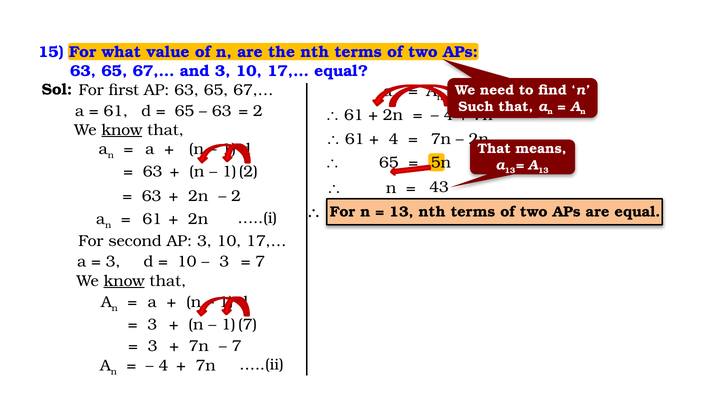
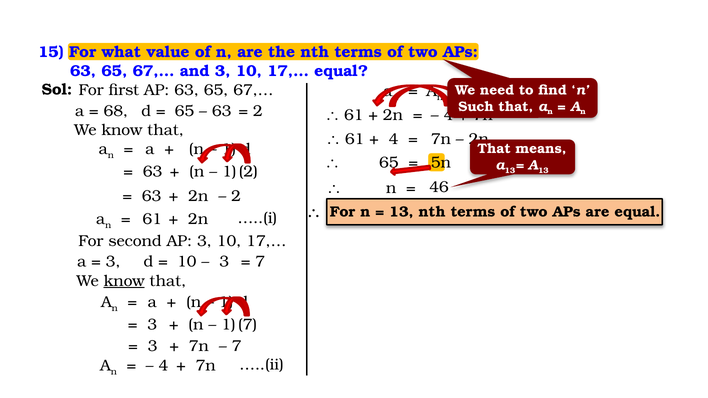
61 at (116, 111): 61 -> 68
know at (122, 130) underline: present -> none
43: 43 -> 46
